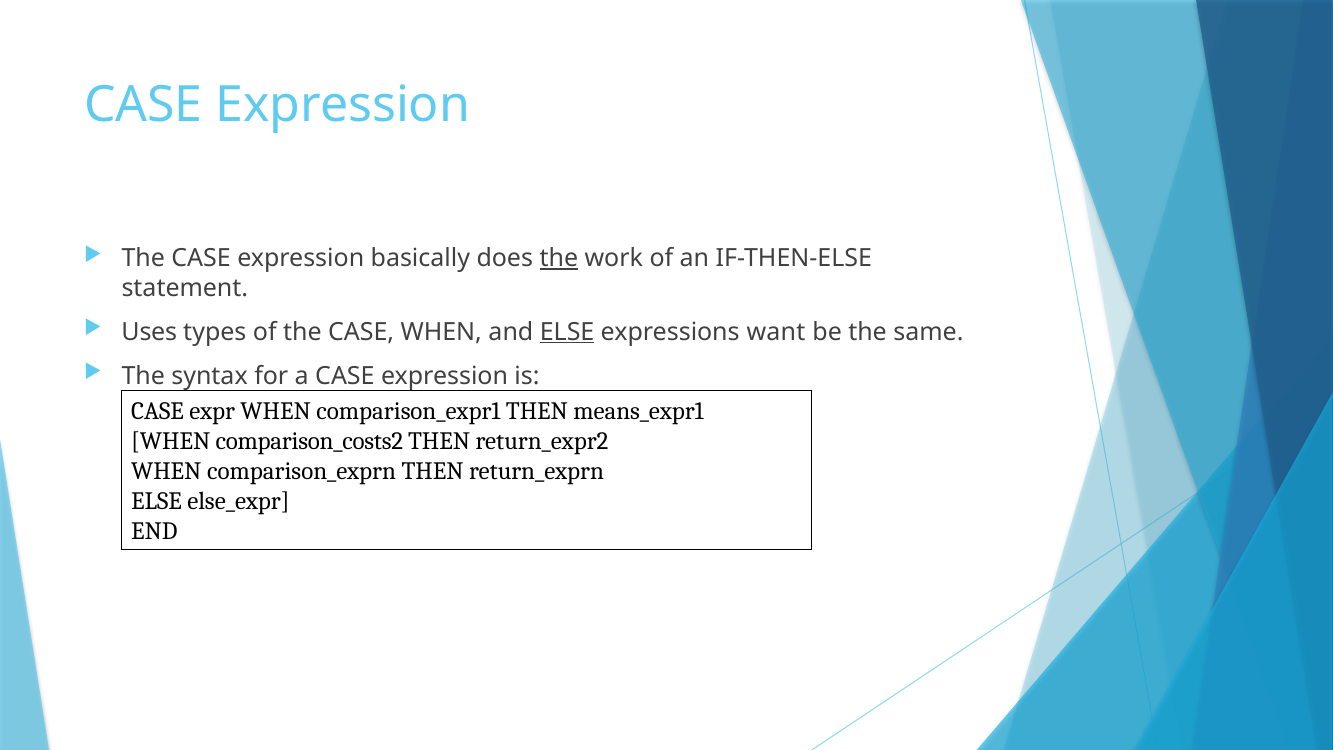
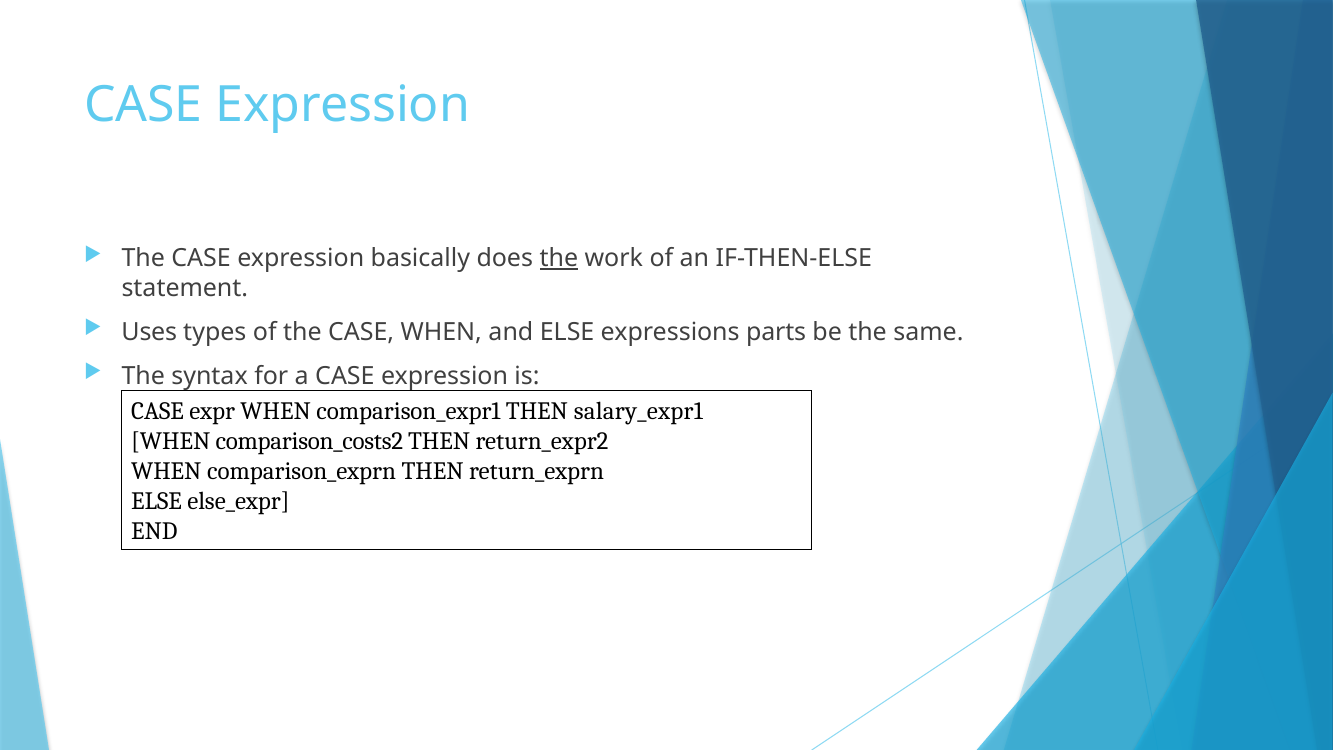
ELSE at (567, 332) underline: present -> none
want: want -> parts
means_expr1: means_expr1 -> salary_expr1
